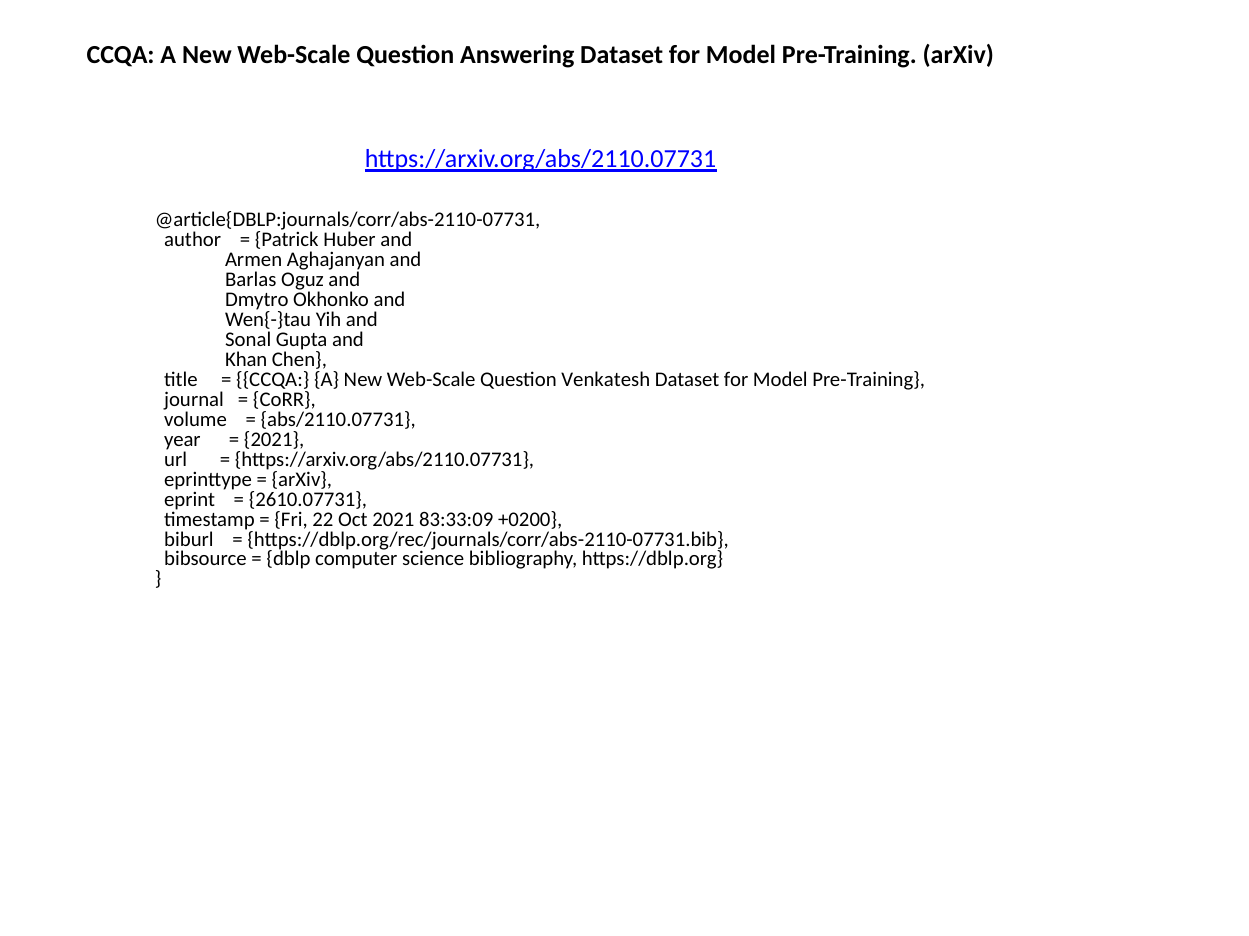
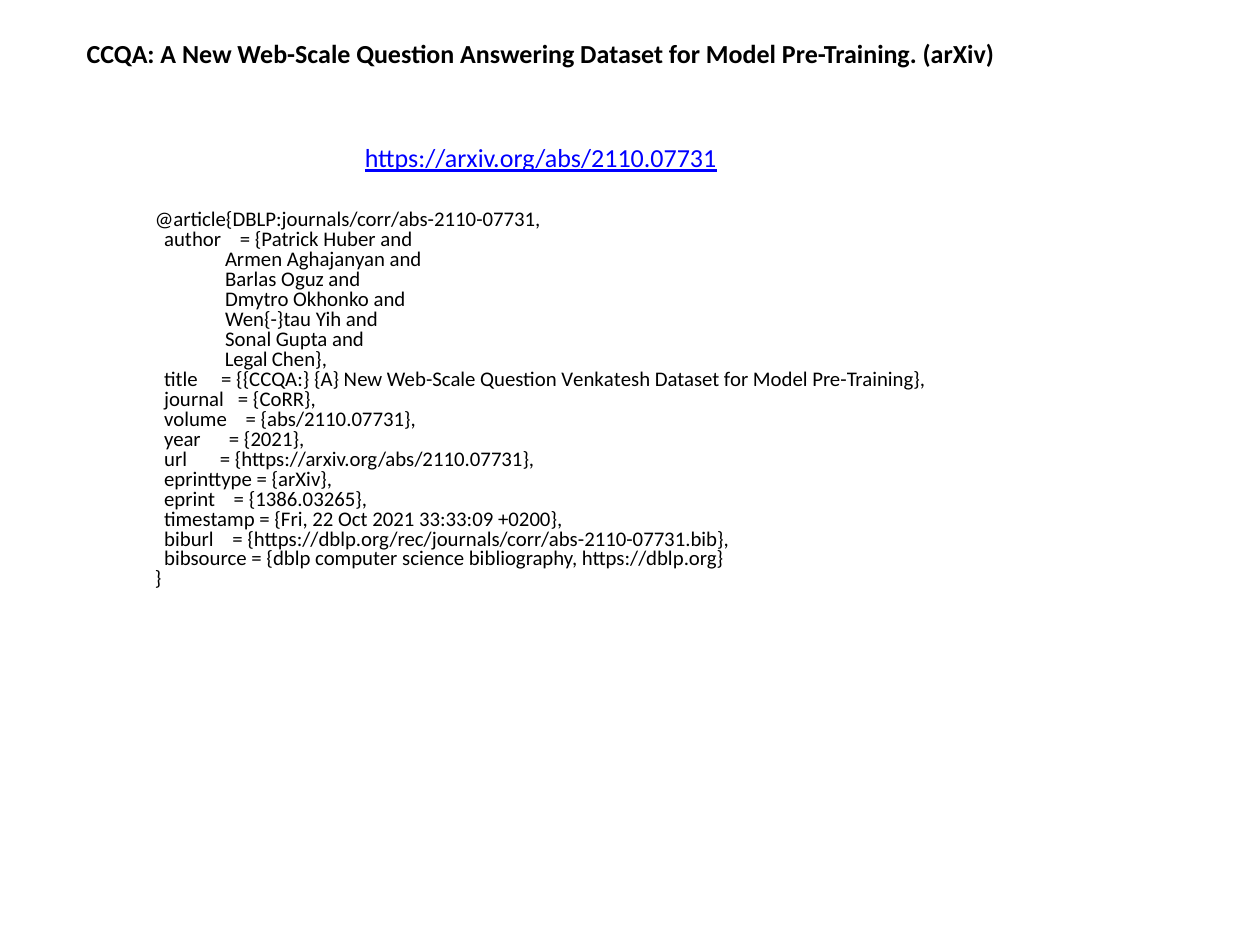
Khan: Khan -> Legal
2610.07731: 2610.07731 -> 1386.03265
83:33:09: 83:33:09 -> 33:33:09
